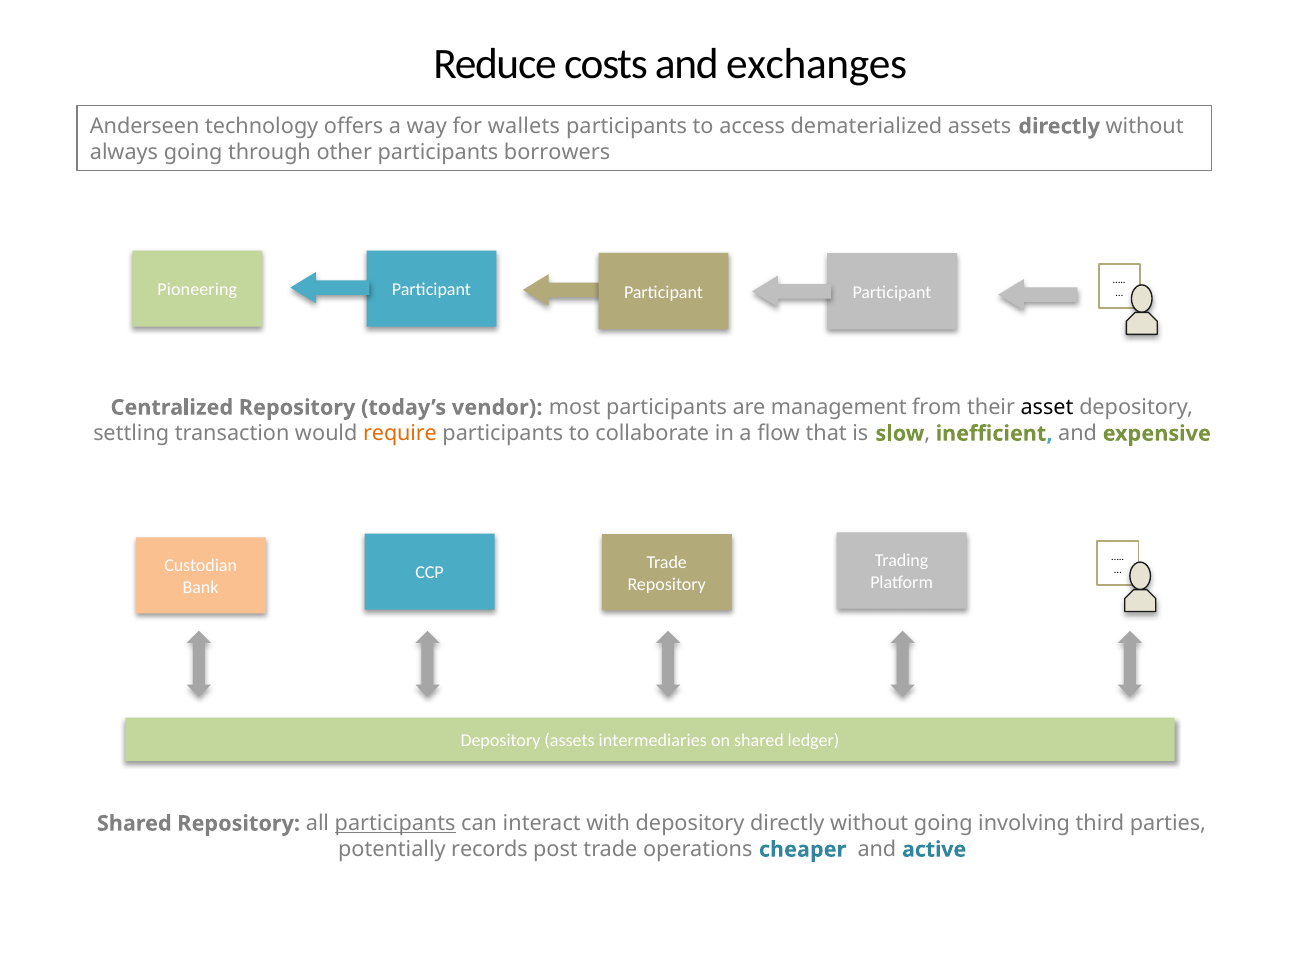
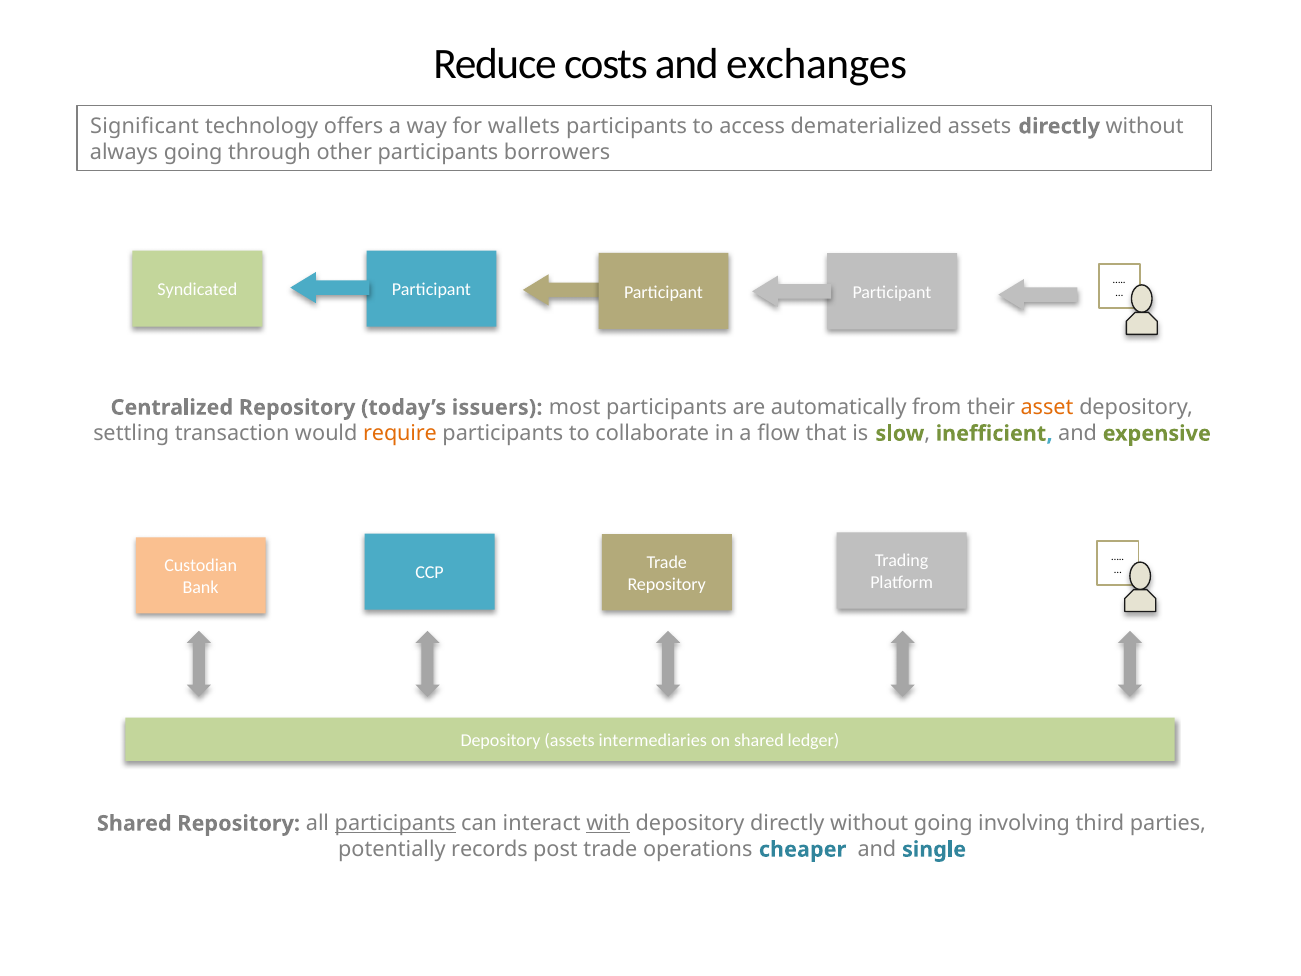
Anderseen: Anderseen -> Significant
Pioneering: Pioneering -> Syndicated
vendor: vendor -> issuers
management: management -> automatically
asset colour: black -> orange
with underline: none -> present
active: active -> single
